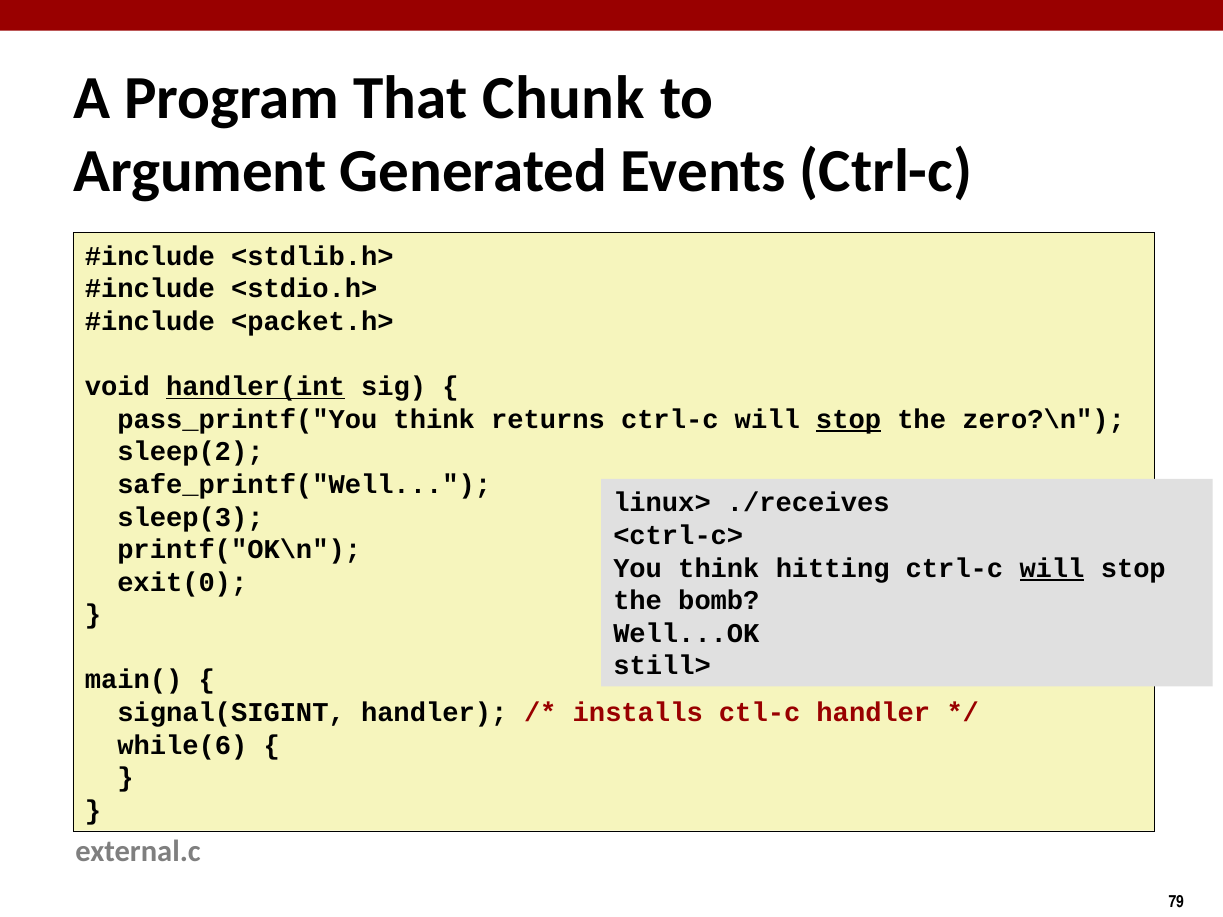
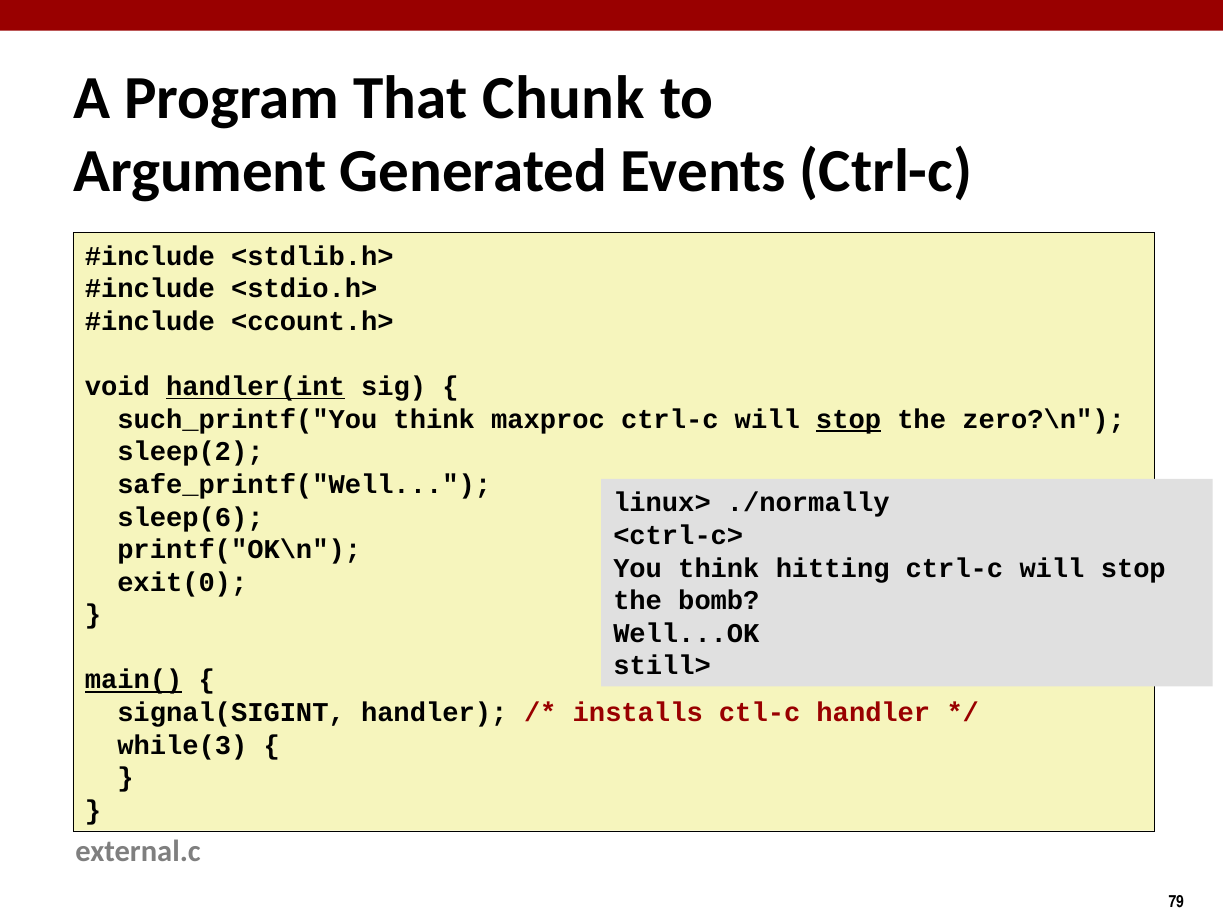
<packet.h>: <packet.h> -> <ccount.h>
pass_printf("You: pass_printf("You -> such_printf("You
returns: returns -> maxproc
./receives: ./receives -> ./normally
sleep(3: sleep(3 -> sleep(6
will at (1052, 568) underline: present -> none
main( underline: none -> present
while(6: while(6 -> while(3
